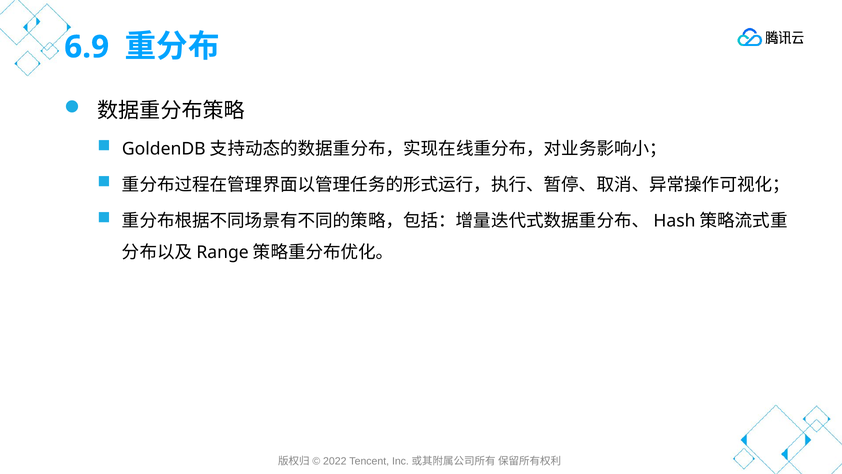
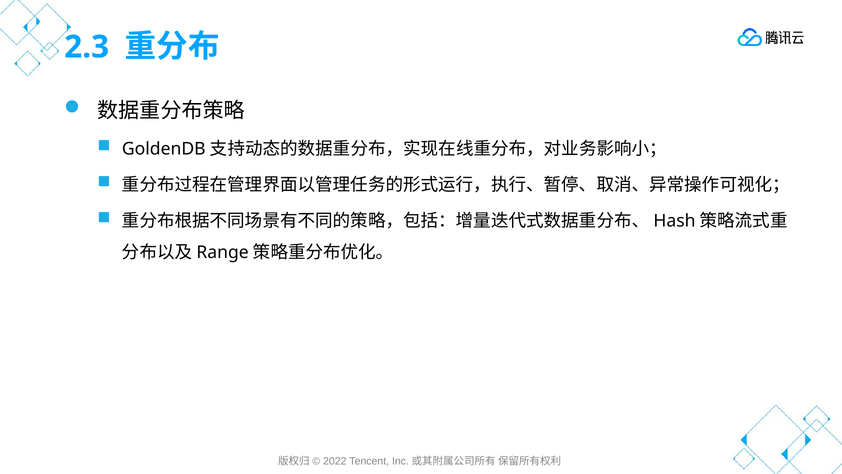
6.9: 6.9 -> 2.3
